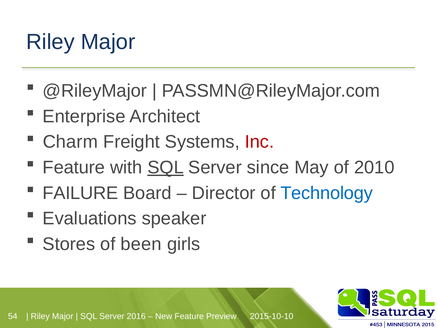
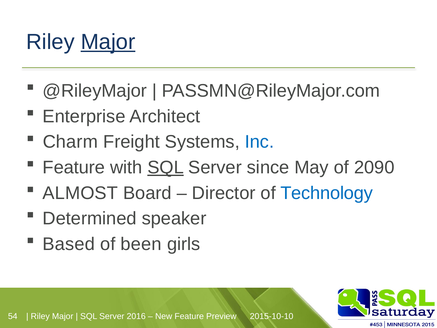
Major at (108, 42) underline: none -> present
Inc colour: red -> blue
2010: 2010 -> 2090
FAILURE: FAILURE -> ALMOST
Evaluations: Evaluations -> Determined
Stores: Stores -> Based
